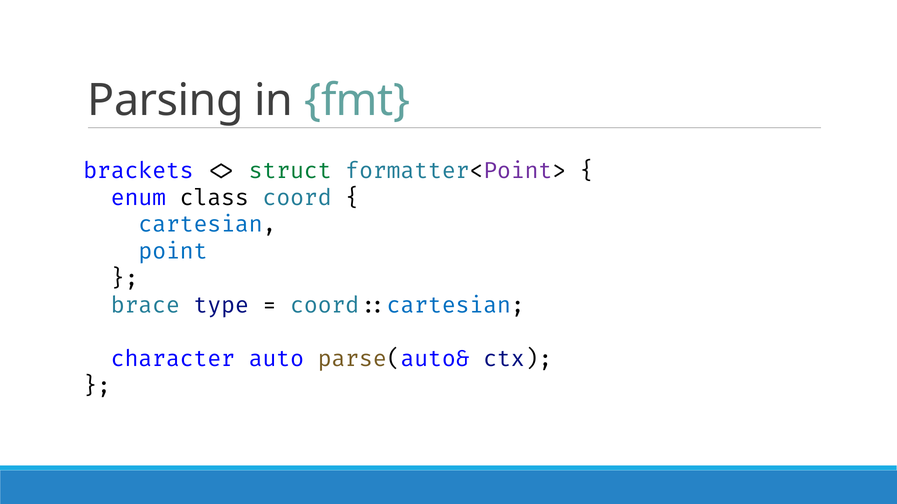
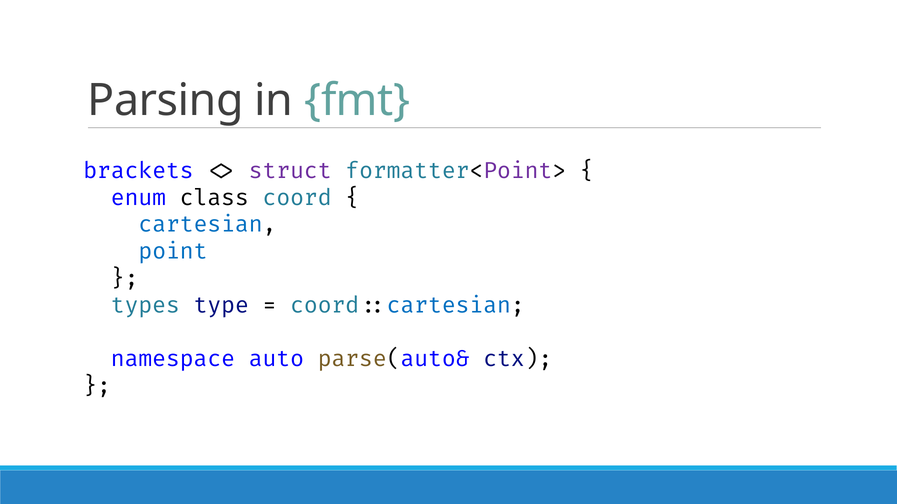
struct colour: green -> purple
brace: brace -> types
character: character -> namespace
